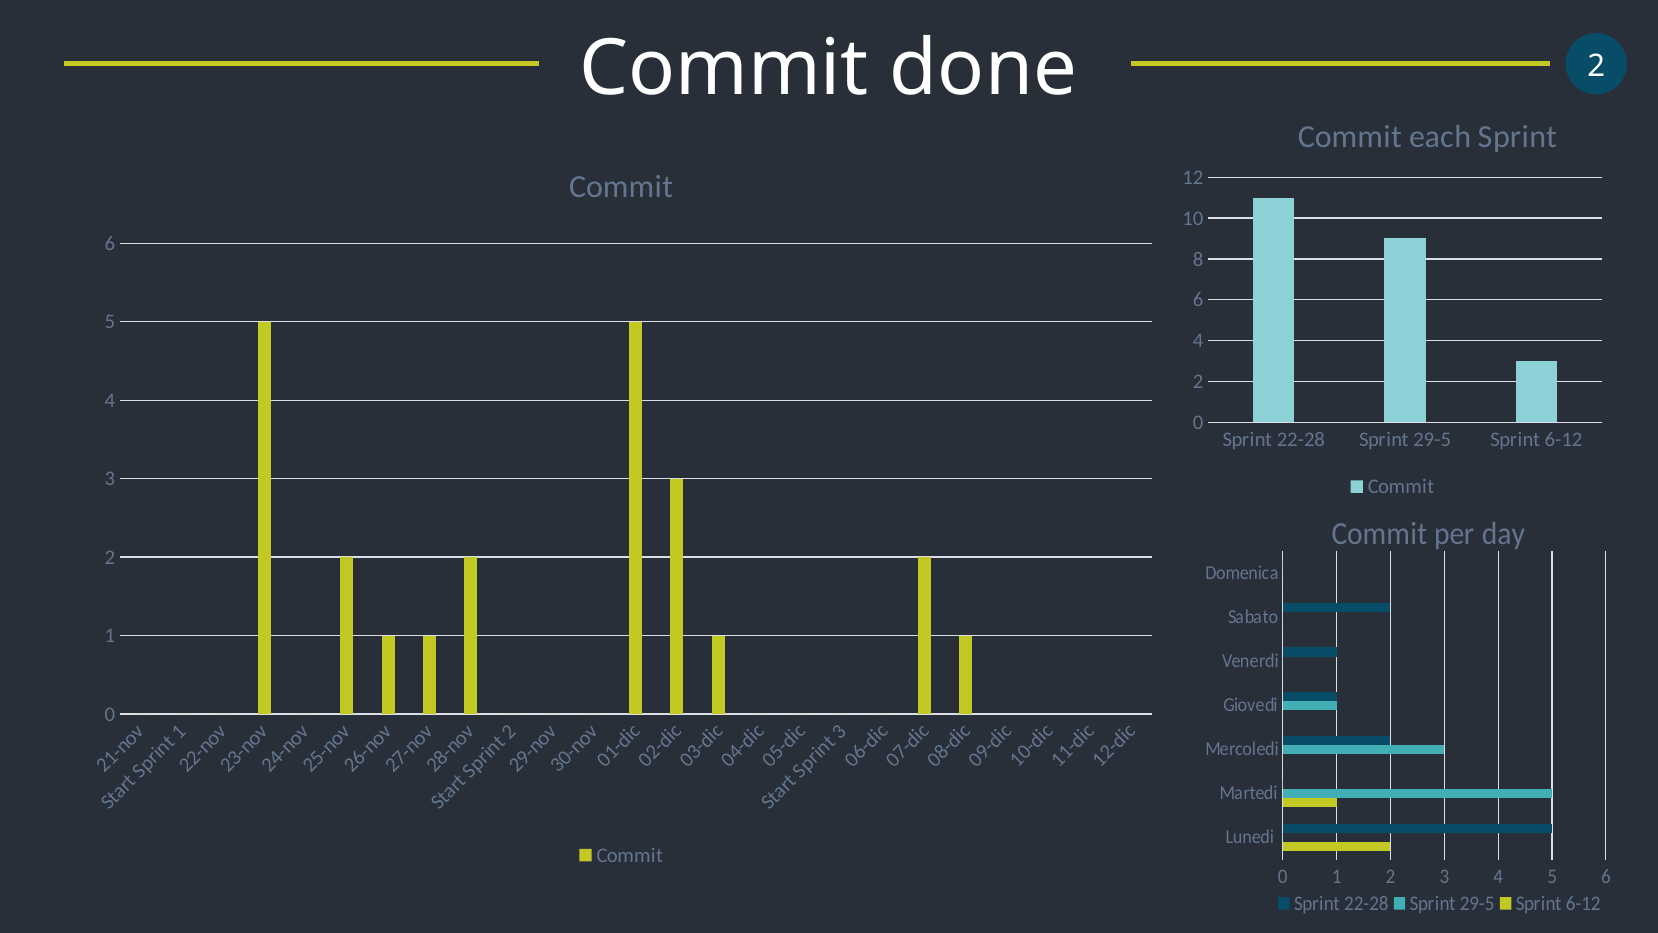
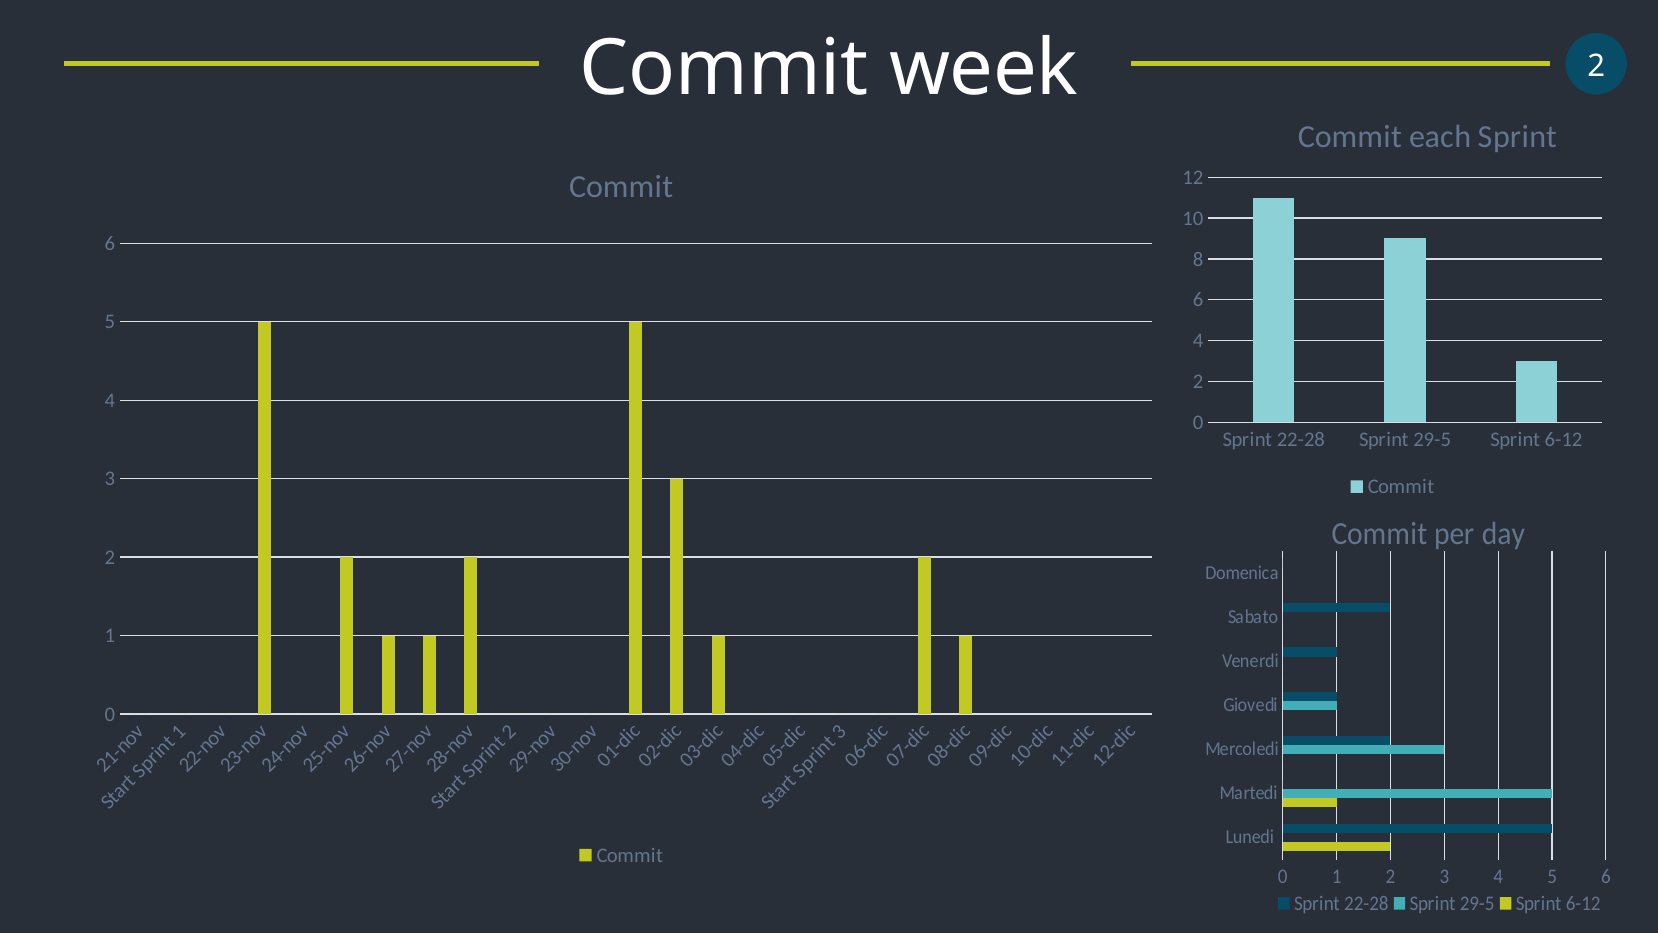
done: done -> week
